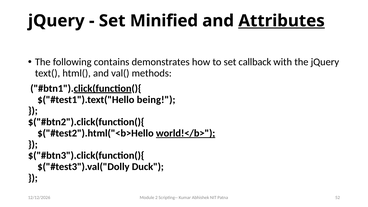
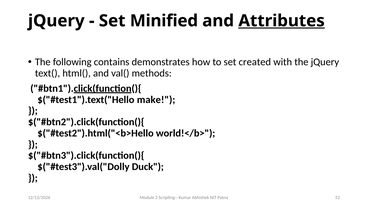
callback: callback -> created
being: being -> make
world!</b> underline: present -> none
